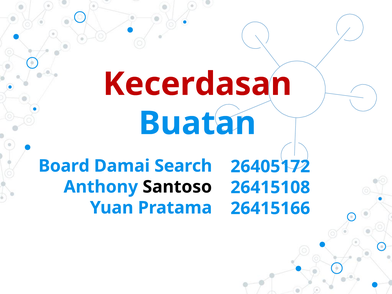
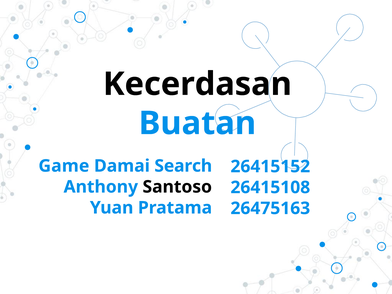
Kecerdasan colour: red -> black
Board: Board -> Game
26405172: 26405172 -> 26415152
26415166: 26415166 -> 26475163
